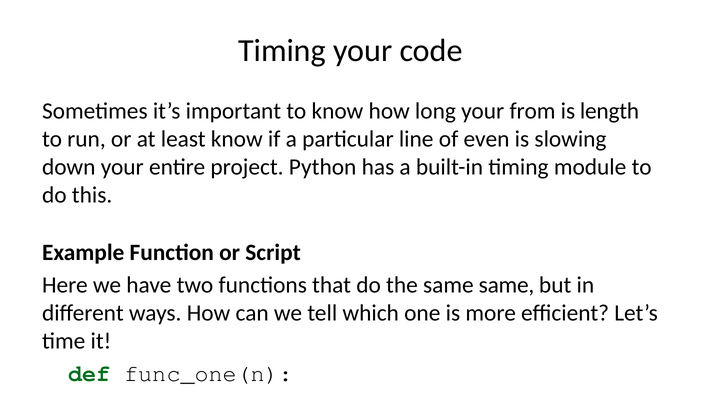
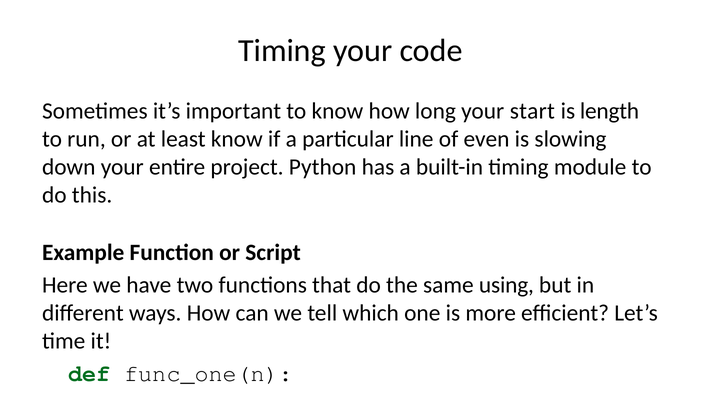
your from: from -> start
same same: same -> using
